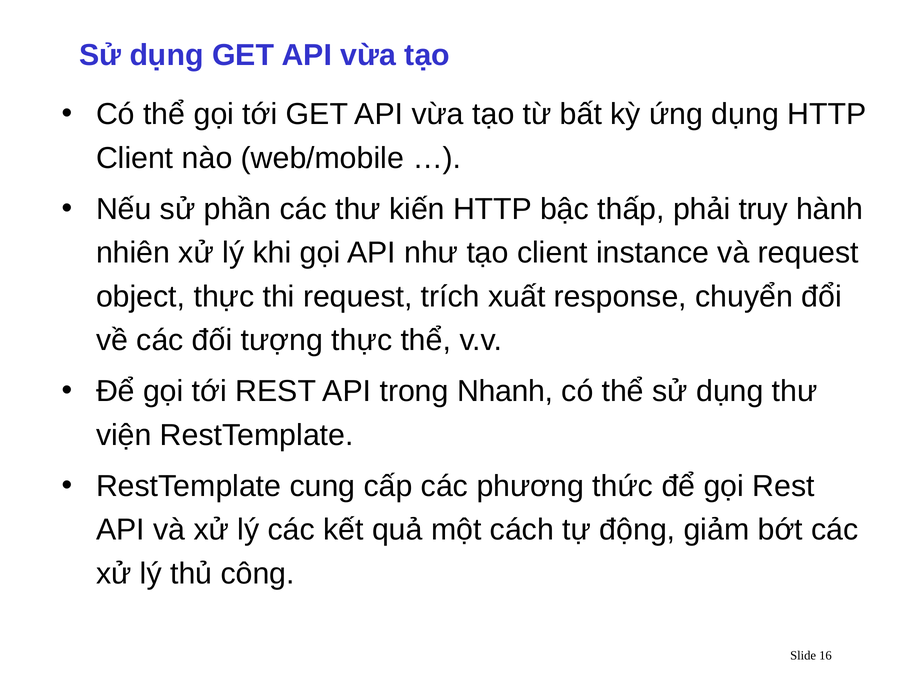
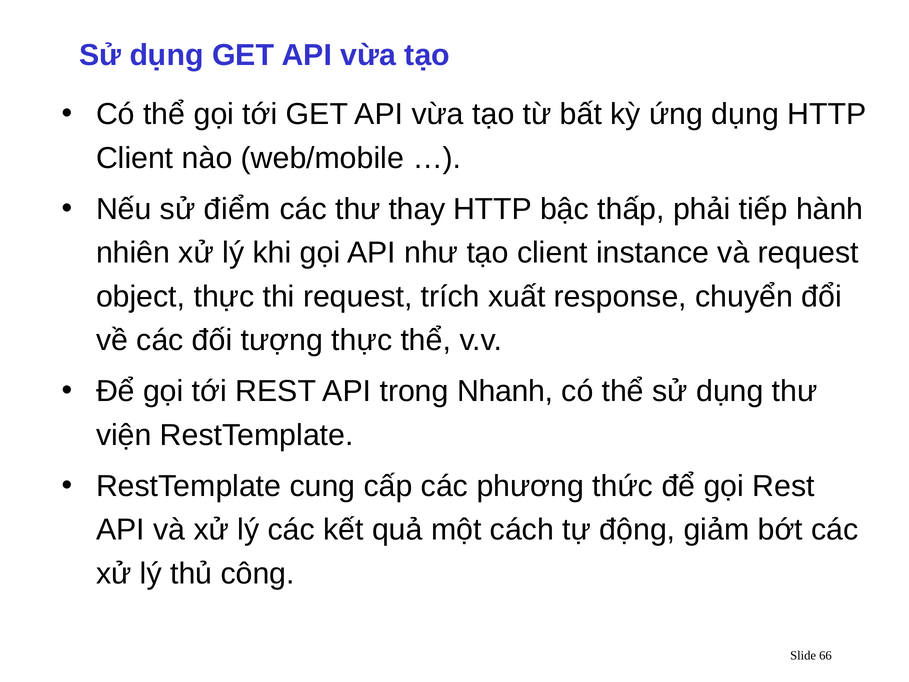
phần: phần -> điểm
kiến: kiến -> thay
truy: truy -> tiếp
16: 16 -> 66
